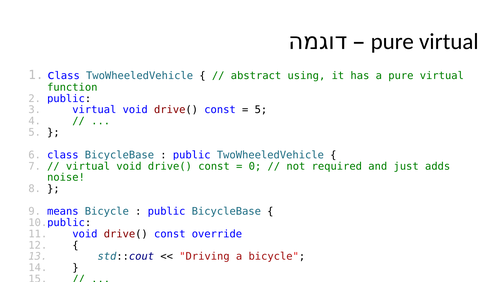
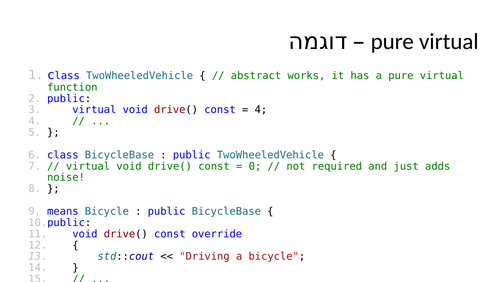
using: using -> works
5 at (261, 110): 5 -> 4
